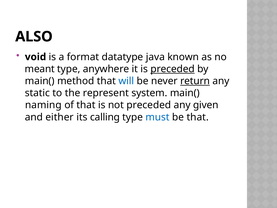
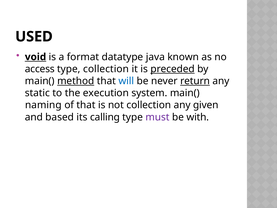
ALSO: ALSO -> USED
void underline: none -> present
meant: meant -> access
type anywhere: anywhere -> collection
method underline: none -> present
represent: represent -> execution
not preceded: preceded -> collection
either: either -> based
must colour: blue -> purple
be that: that -> with
